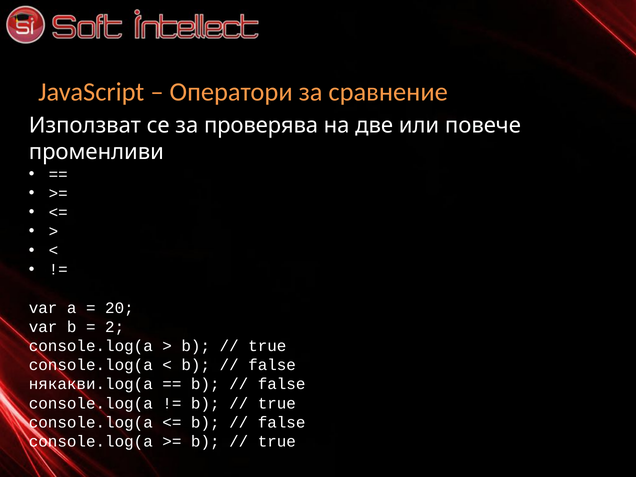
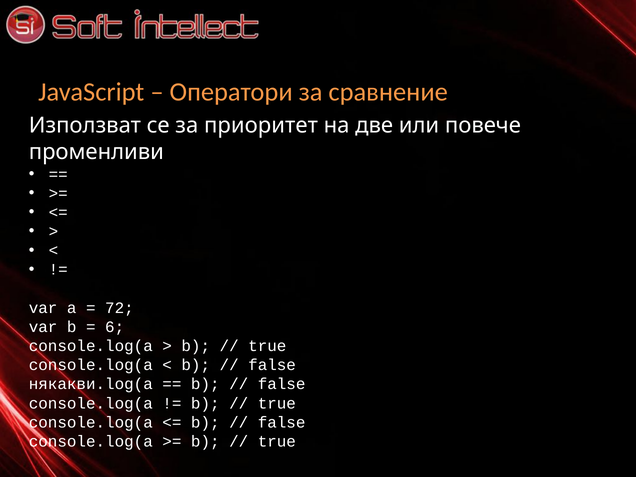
проверява: проверява -> приоритет
20: 20 -> 72
2: 2 -> 6
